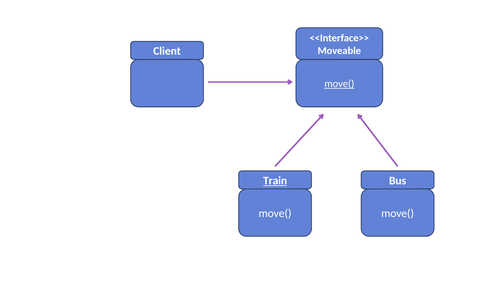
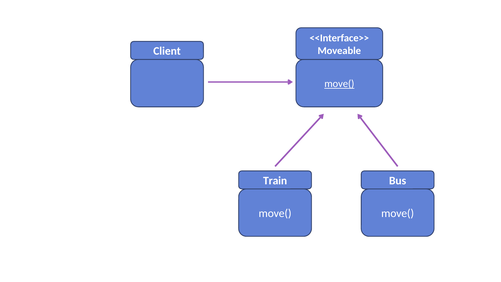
Train underline: present -> none
